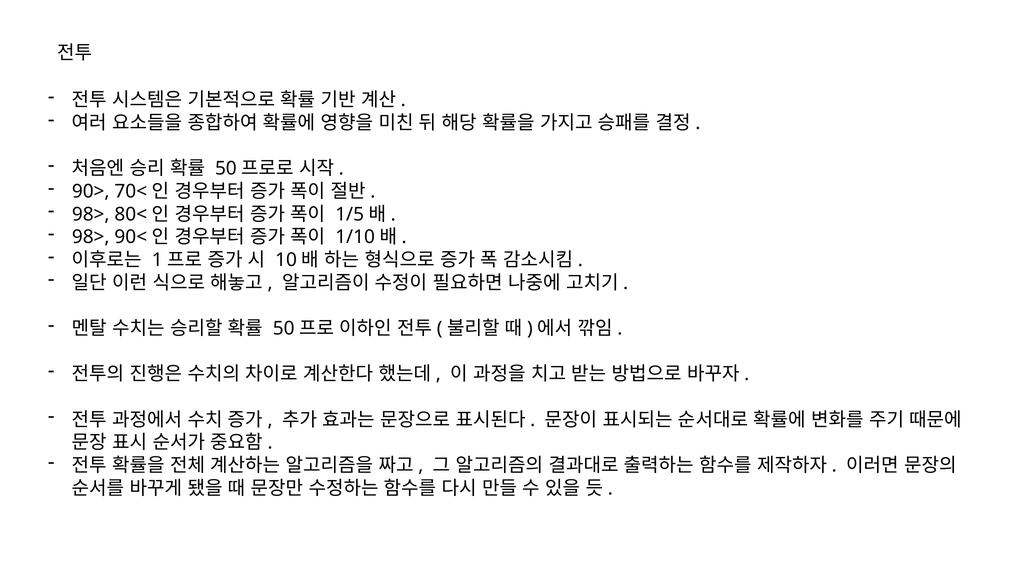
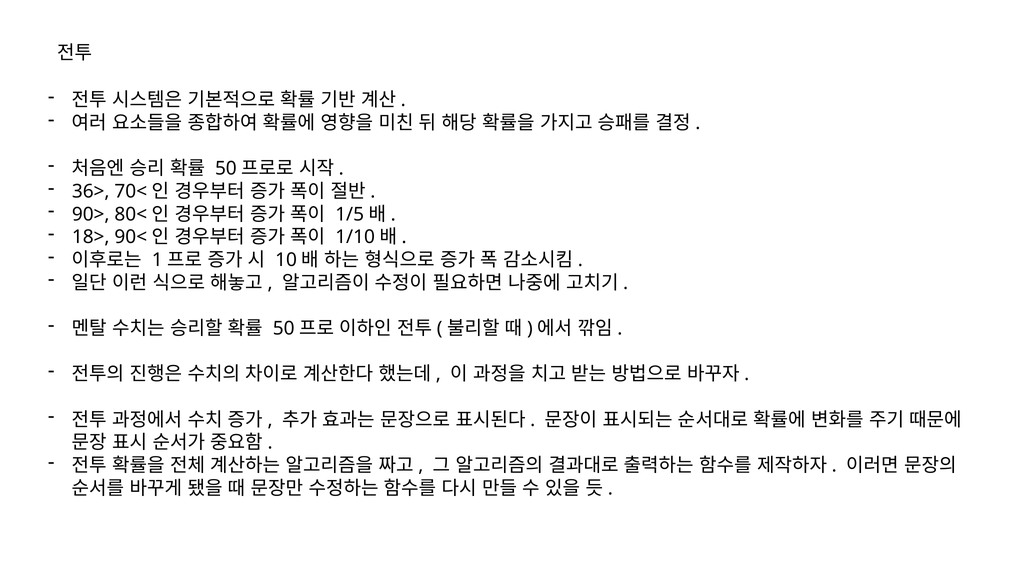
90>: 90> -> 36>
98> at (91, 214): 98> -> 90>
98> at (91, 237): 98> -> 18>
